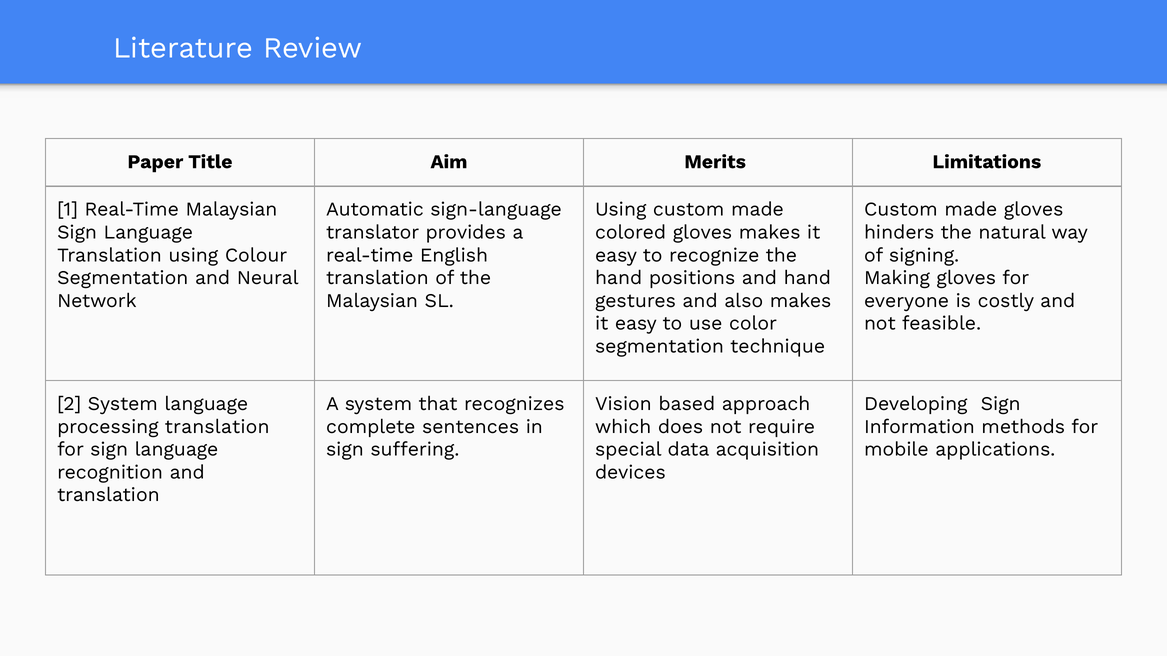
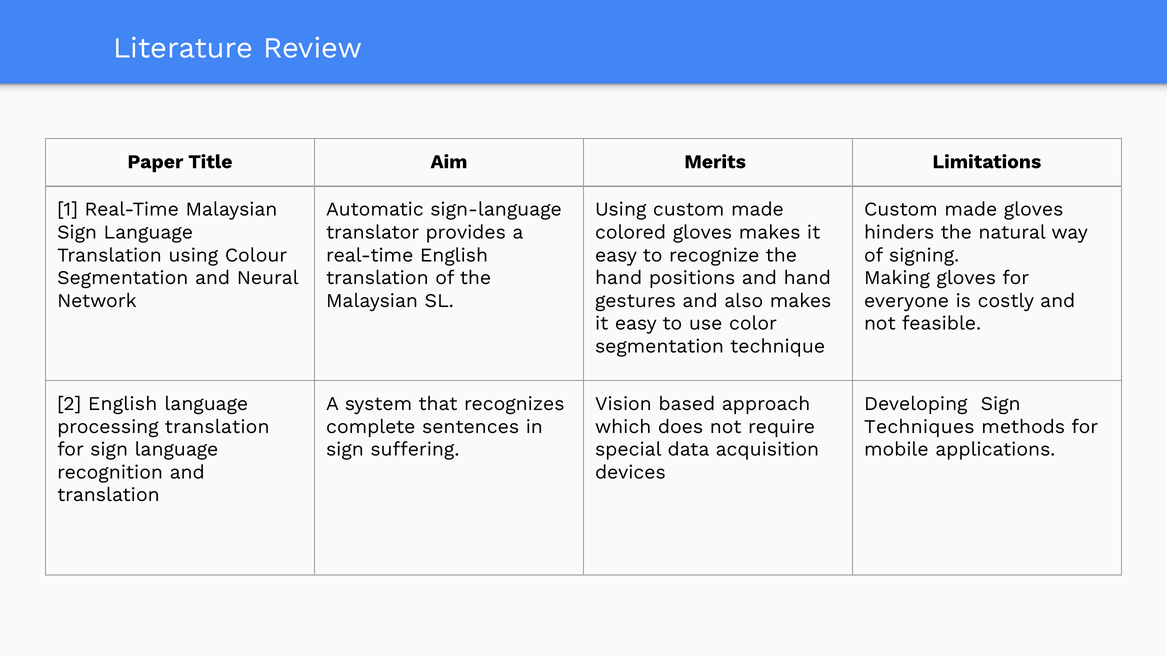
2 System: System -> English
Information: Information -> Techniques
